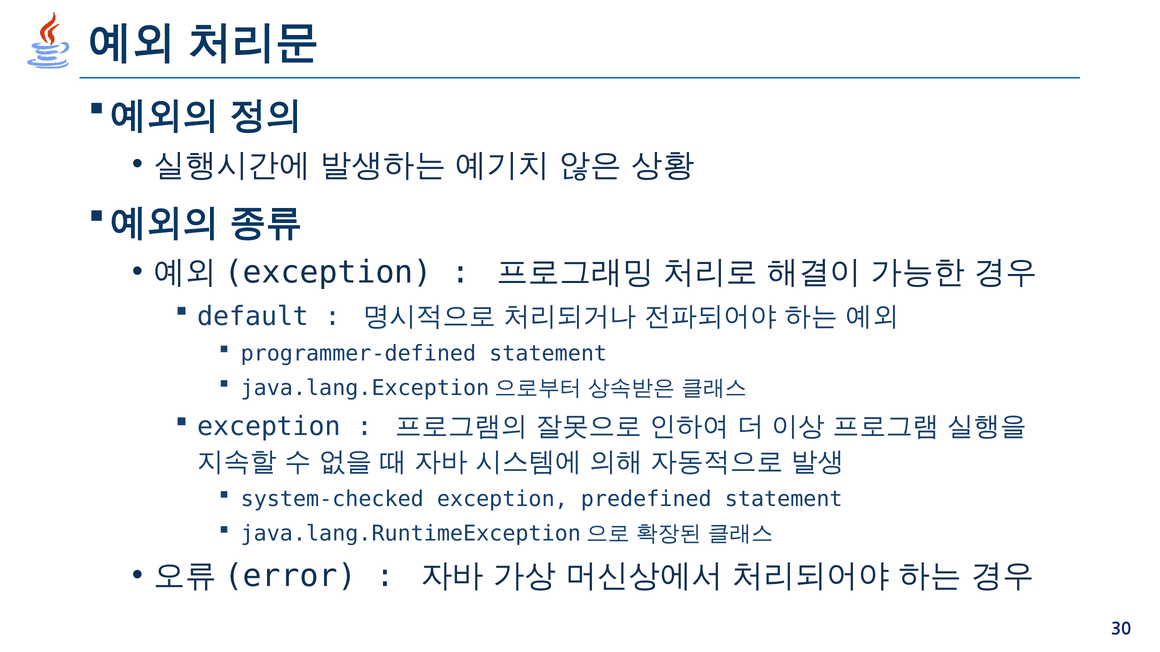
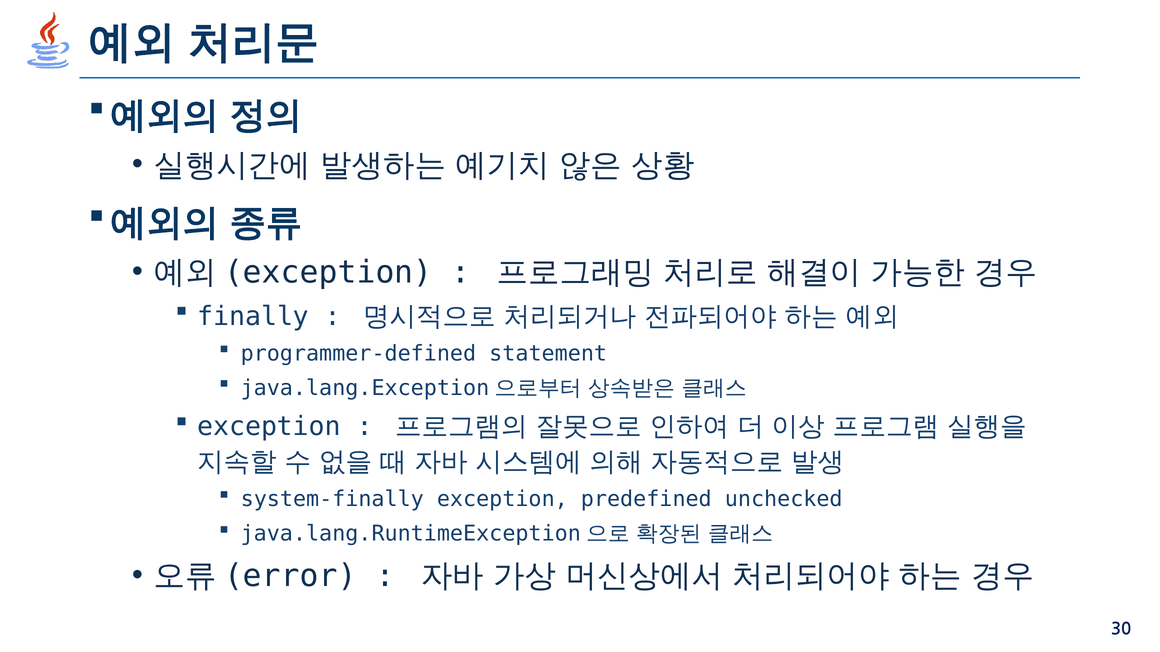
default: default -> finally
system-checked: system-checked -> system-finally
predefined statement: statement -> unchecked
